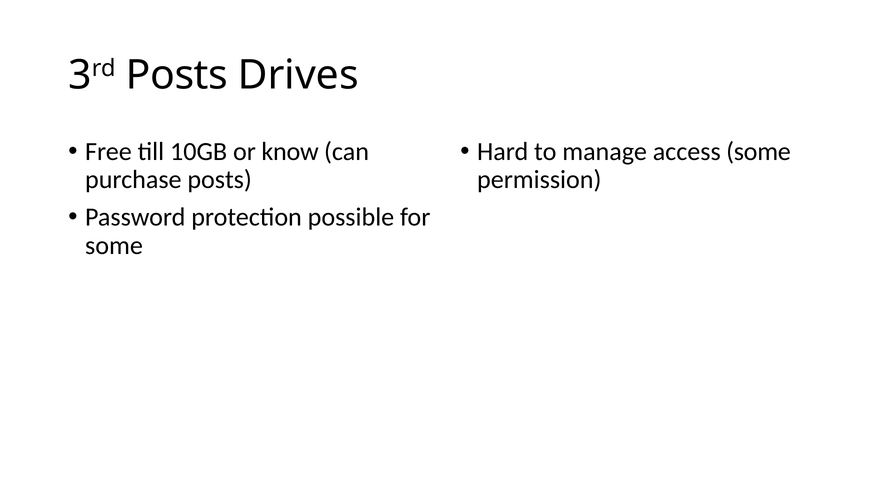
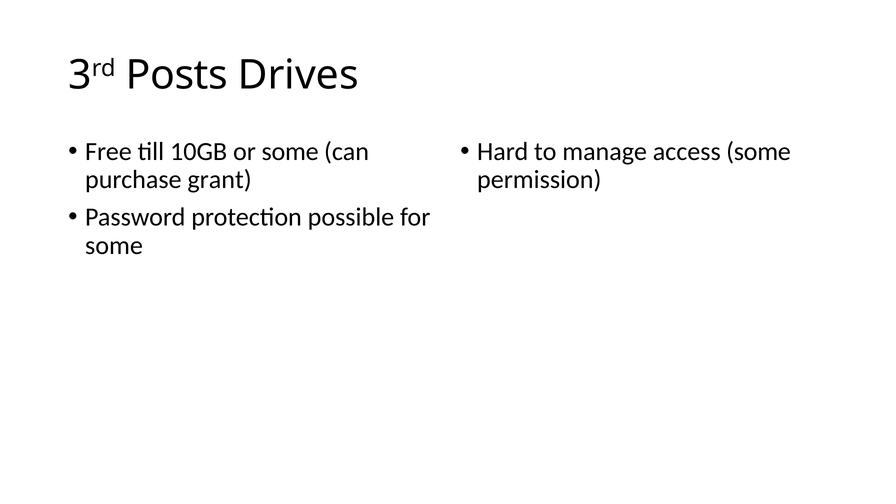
or know: know -> some
purchase posts: posts -> grant
